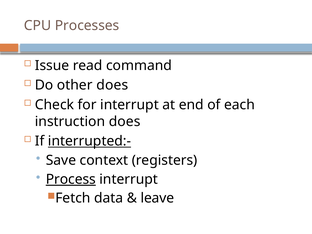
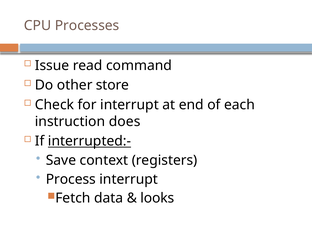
other does: does -> store
Process underline: present -> none
leave: leave -> looks
